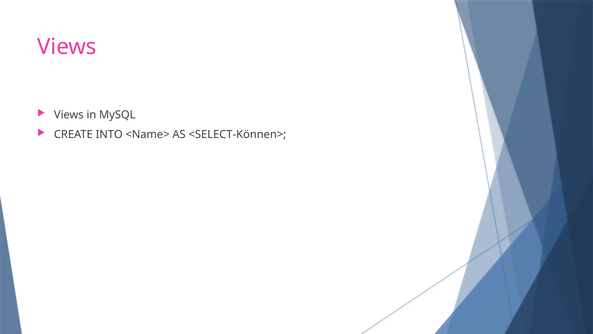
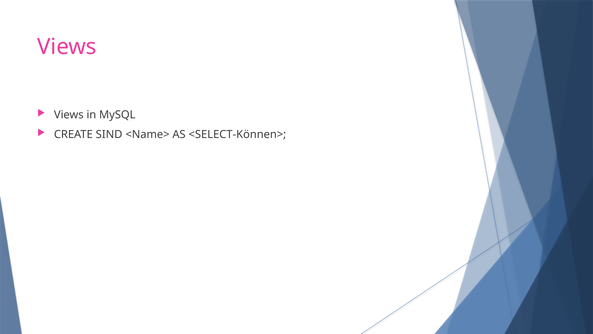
INTO: INTO -> SIND
